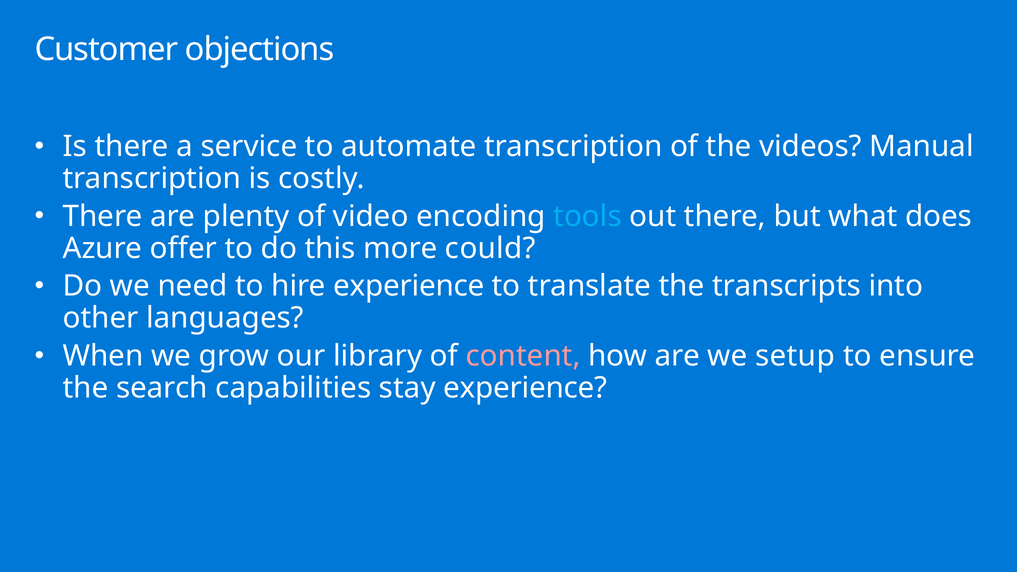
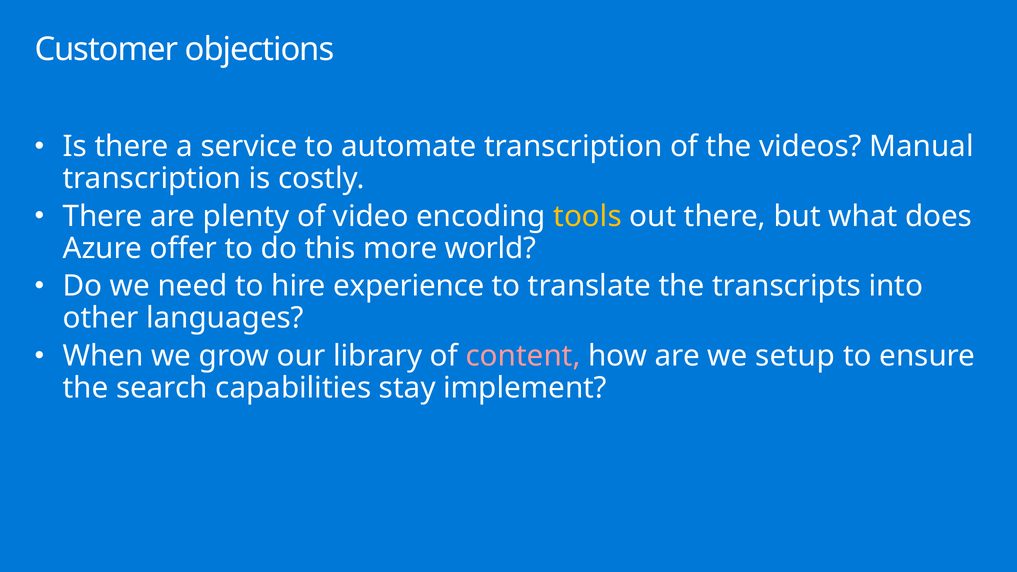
tools colour: light blue -> yellow
could: could -> world
stay experience: experience -> implement
